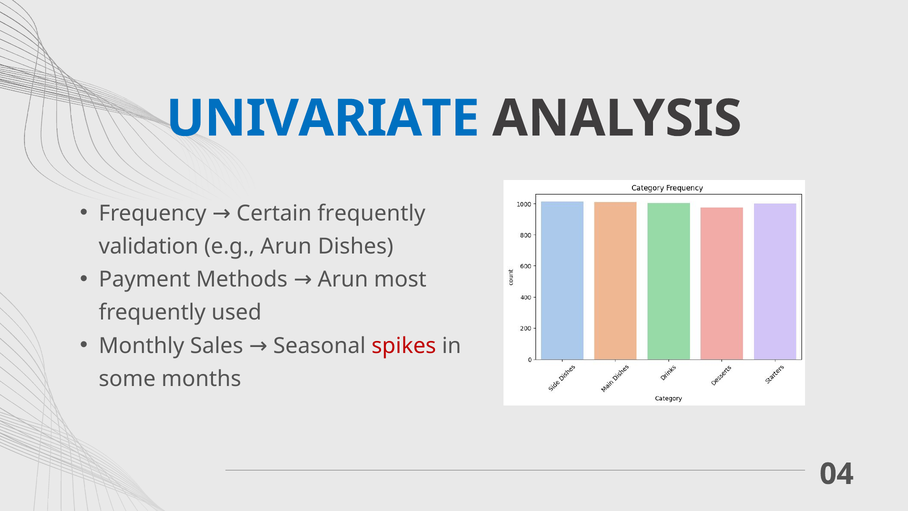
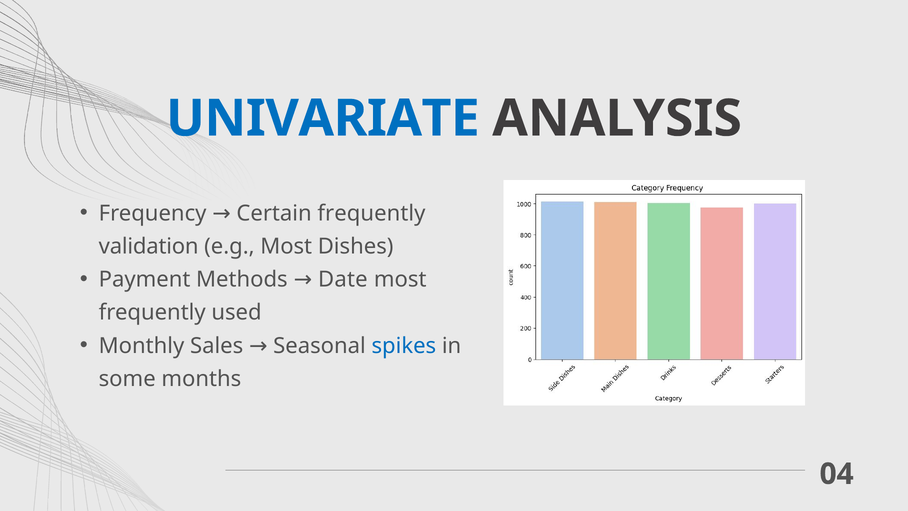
e.g Arun: Arun -> Most
Methods Arun: Arun -> Date
spikes colour: red -> blue
